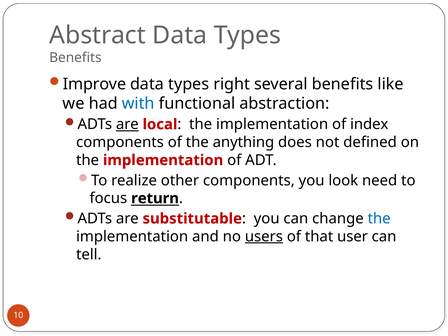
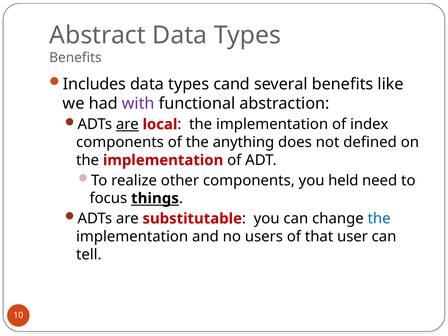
Improve: Improve -> Includes
right: right -> cand
with colour: blue -> purple
look: look -> held
return: return -> things
users underline: present -> none
